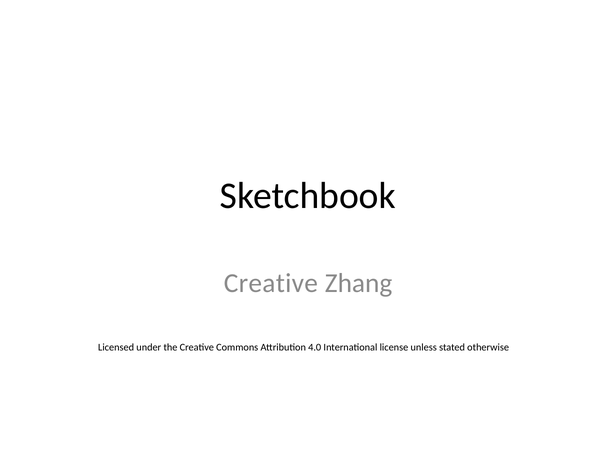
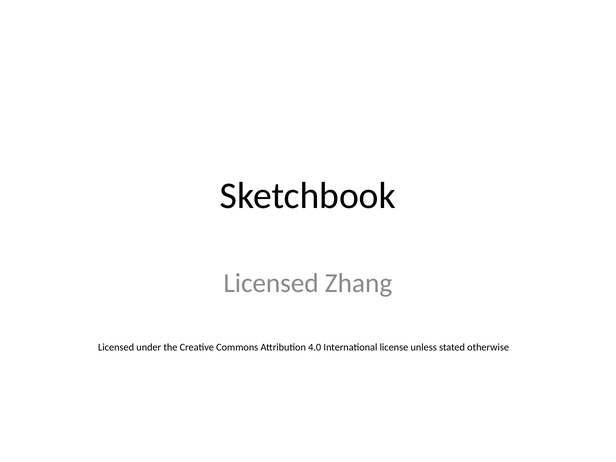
Creative at (271, 283): Creative -> Licensed
